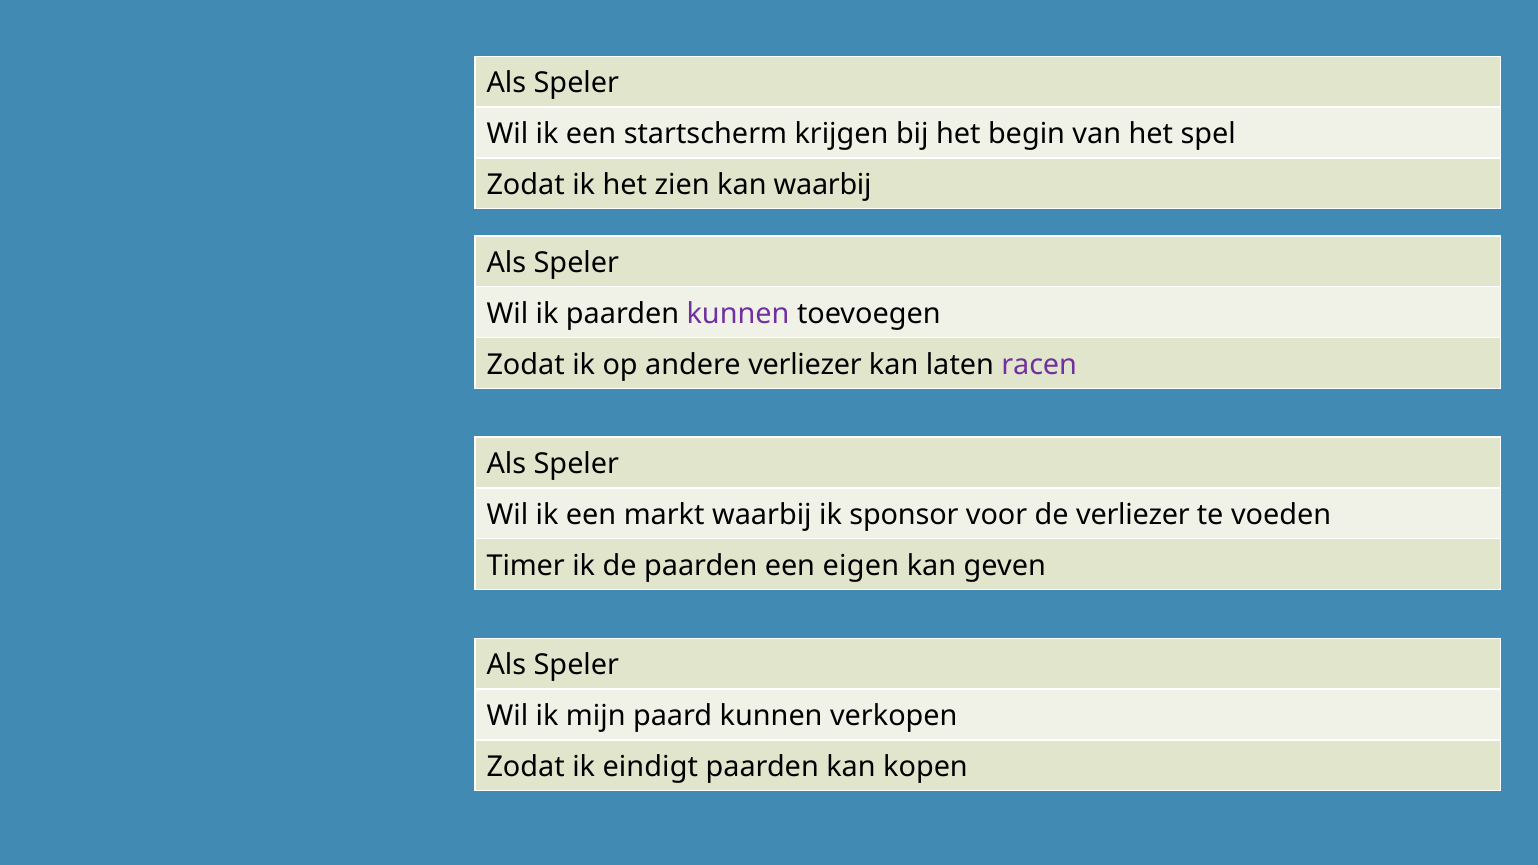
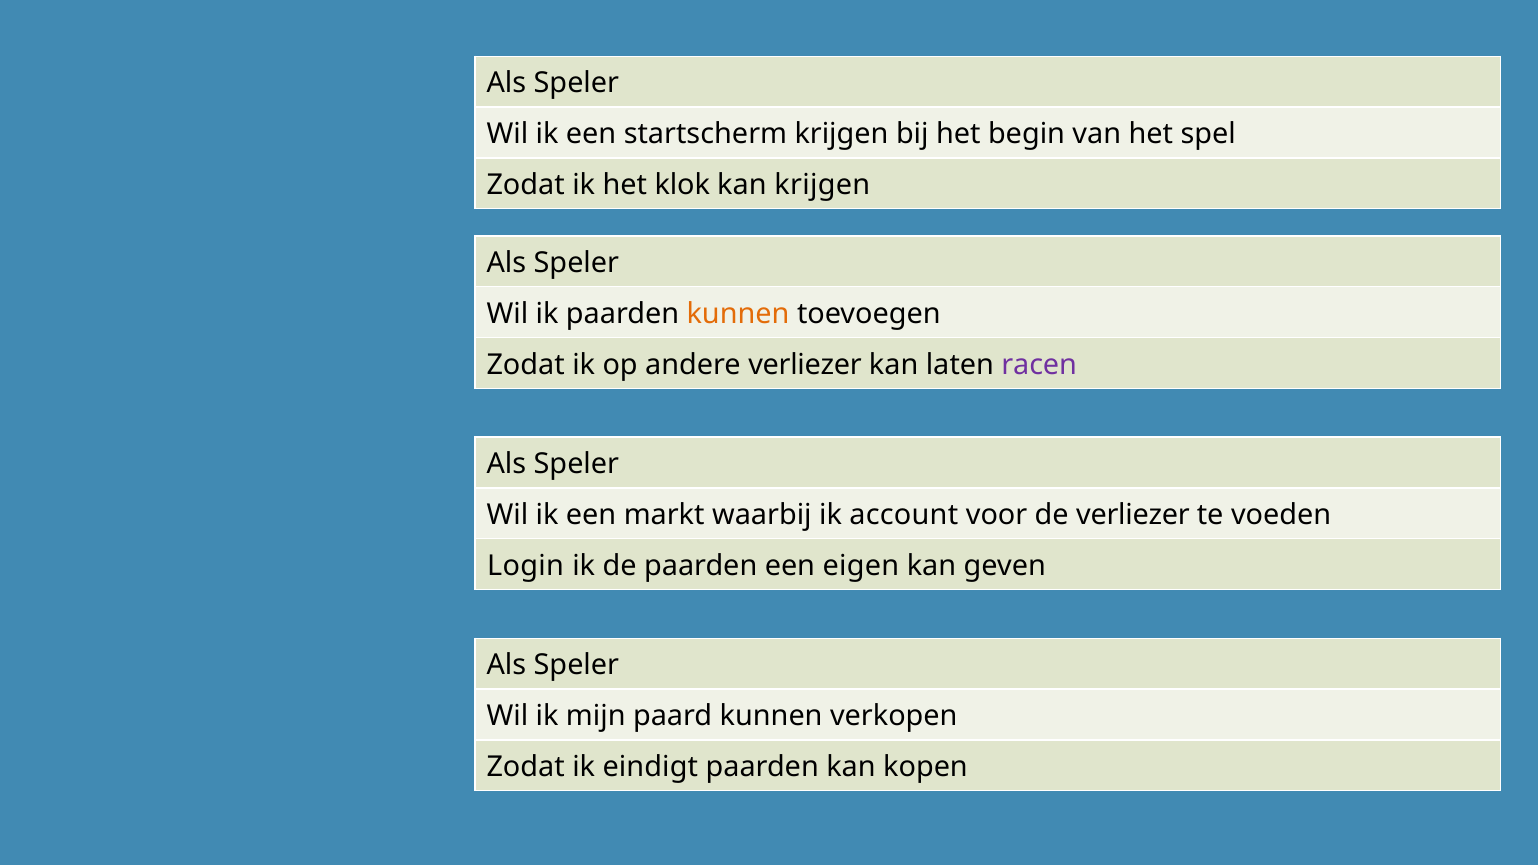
zien: zien -> klok
kan waarbij: waarbij -> krijgen
kunnen at (738, 314) colour: purple -> orange
sponsor: sponsor -> account
Timer: Timer -> Login
